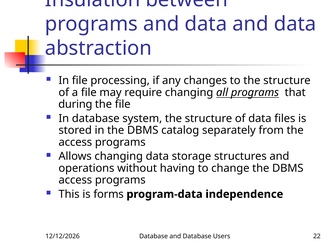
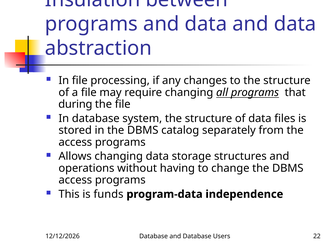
forms: forms -> funds
